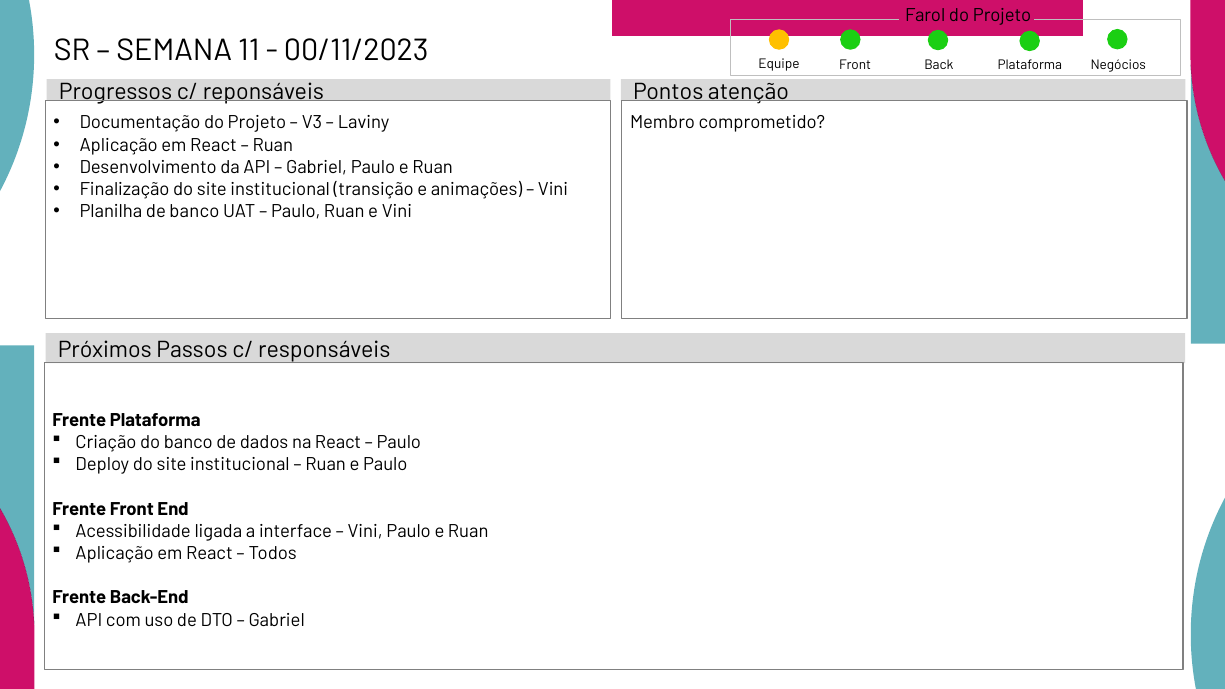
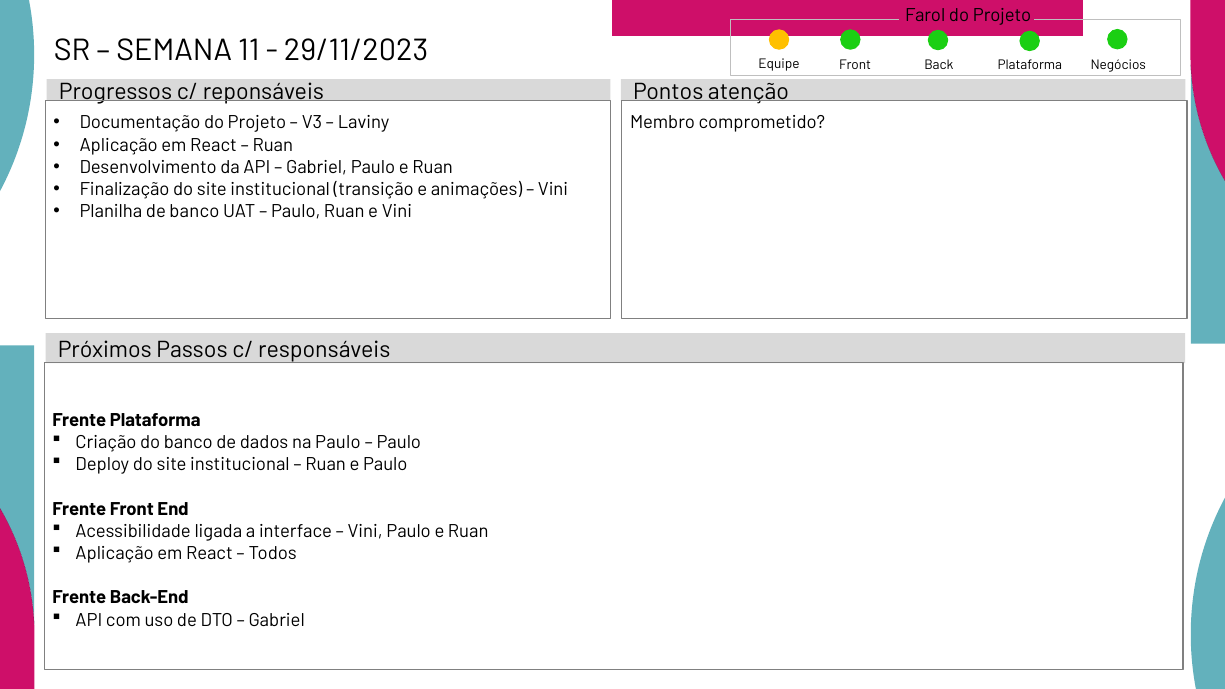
00/11/2023: 00/11/2023 -> 29/11/2023
na React: React -> Paulo
